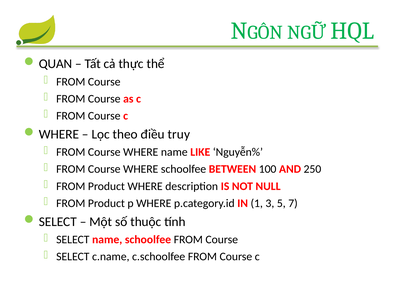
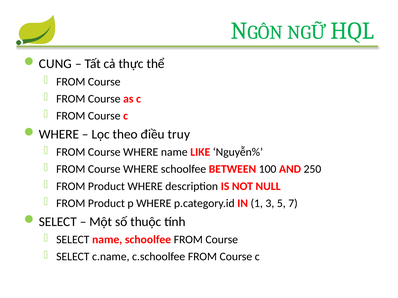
QUAN: QUAN -> CUNG
